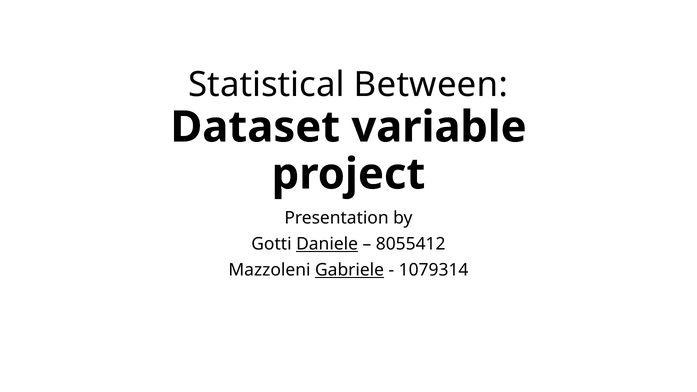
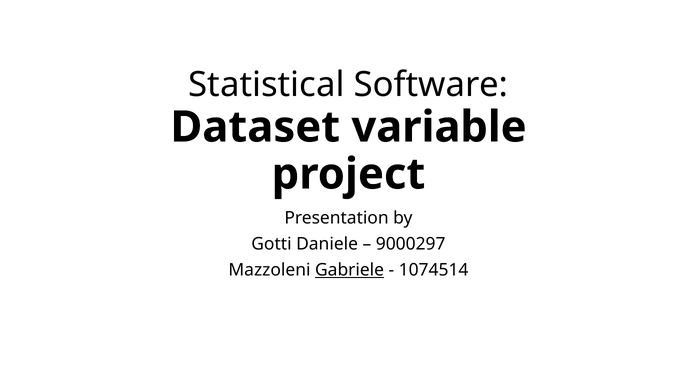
Between: Between -> Software
Daniele underline: present -> none
8055412: 8055412 -> 9000297
1079314: 1079314 -> 1074514
